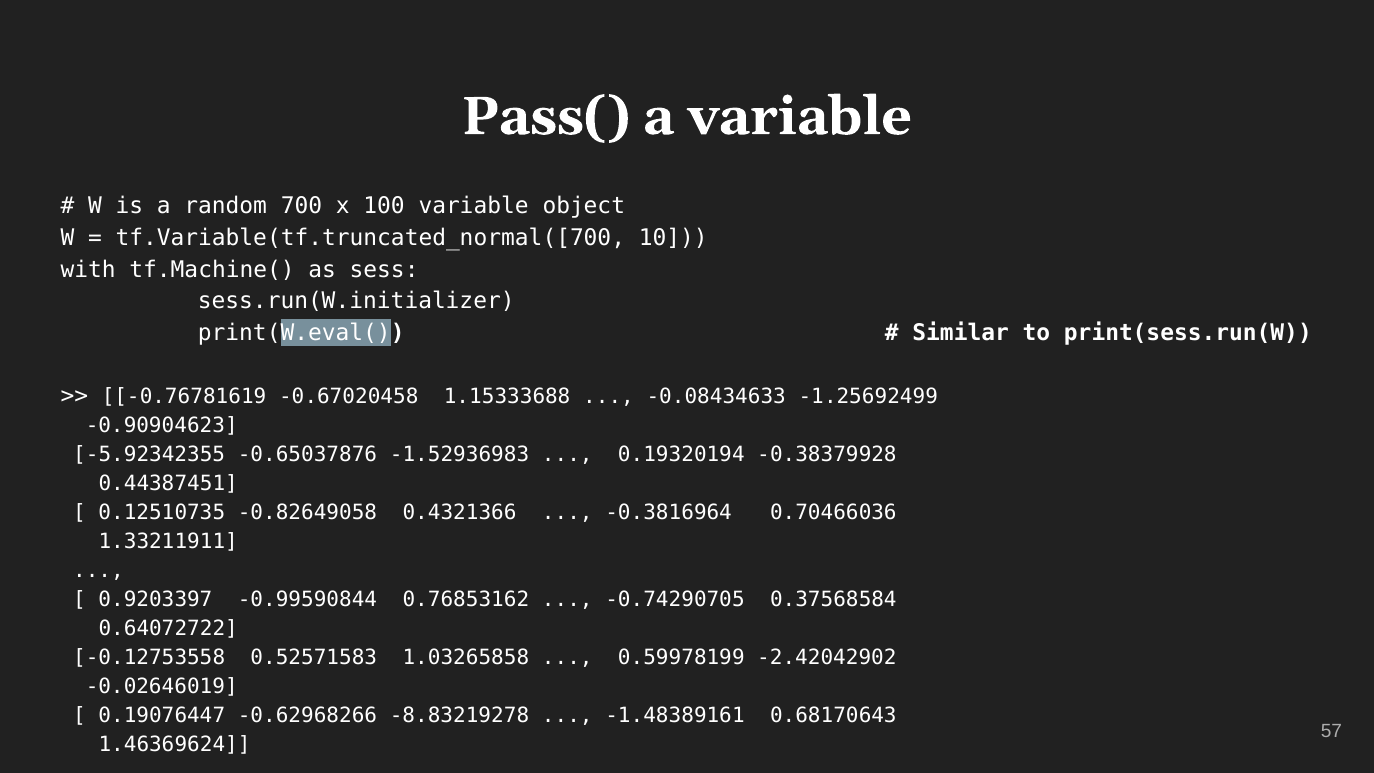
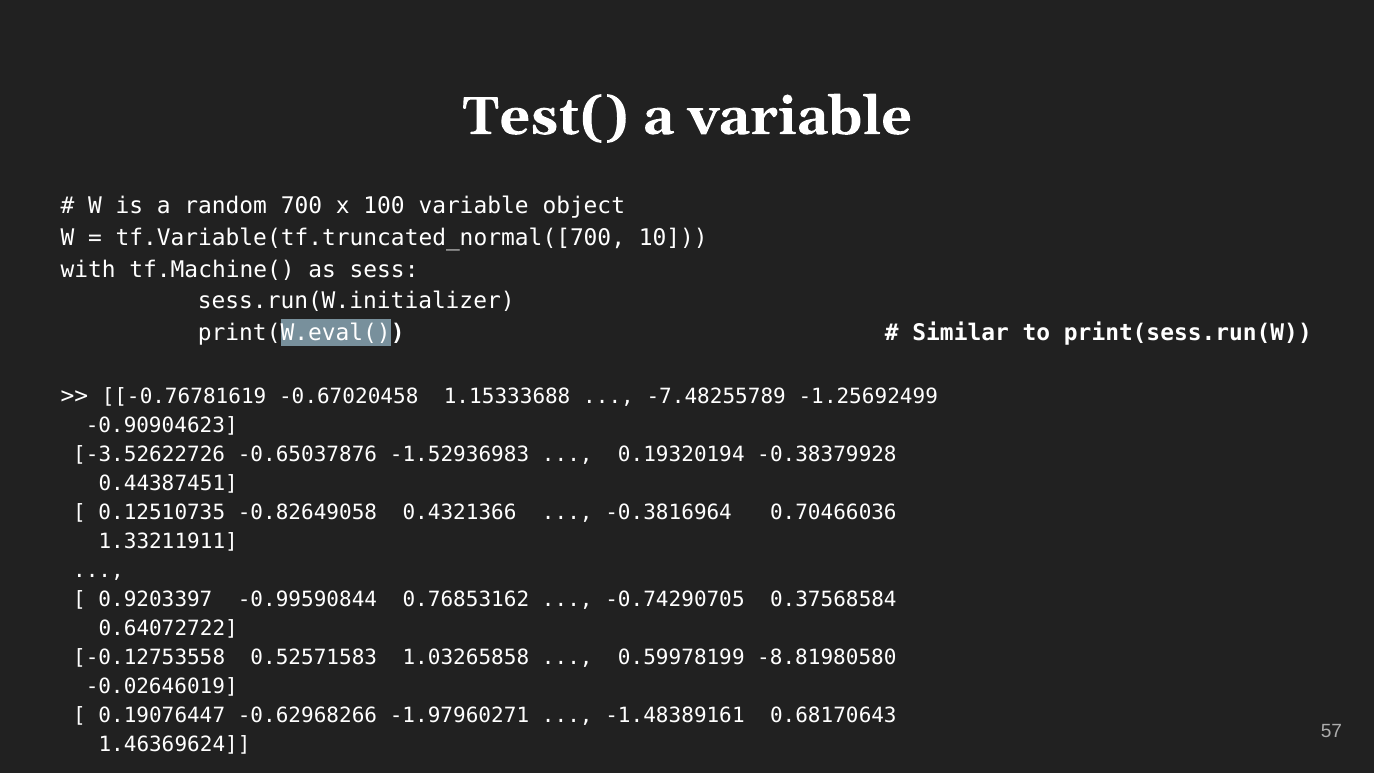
Pass(: Pass( -> Test(
-0.08434633: -0.08434633 -> -7.48255789
-5.92342355: -5.92342355 -> -3.52622726
-2.42042902: -2.42042902 -> -8.81980580
-8.83219278: -8.83219278 -> -1.97960271
